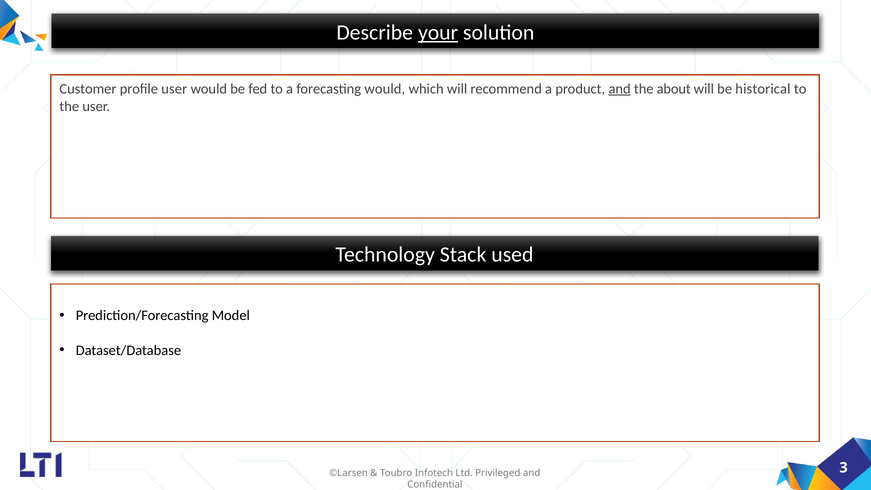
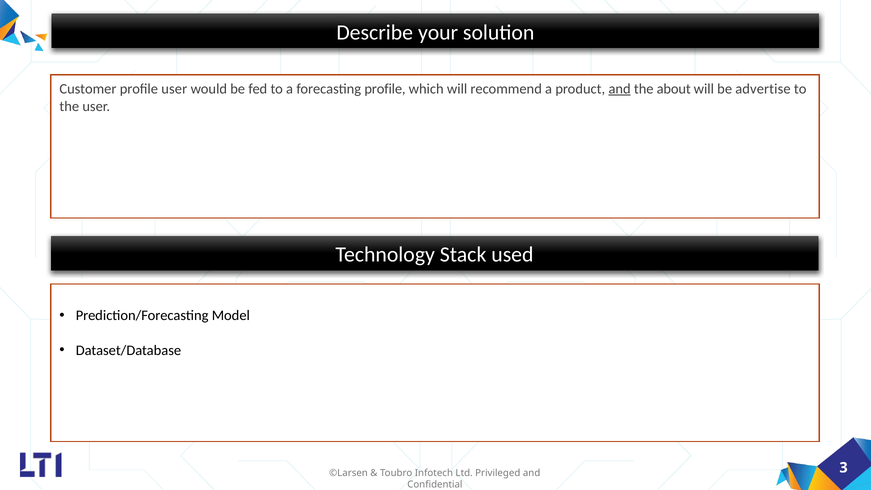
your underline: present -> none
forecasting would: would -> profile
historical: historical -> advertise
